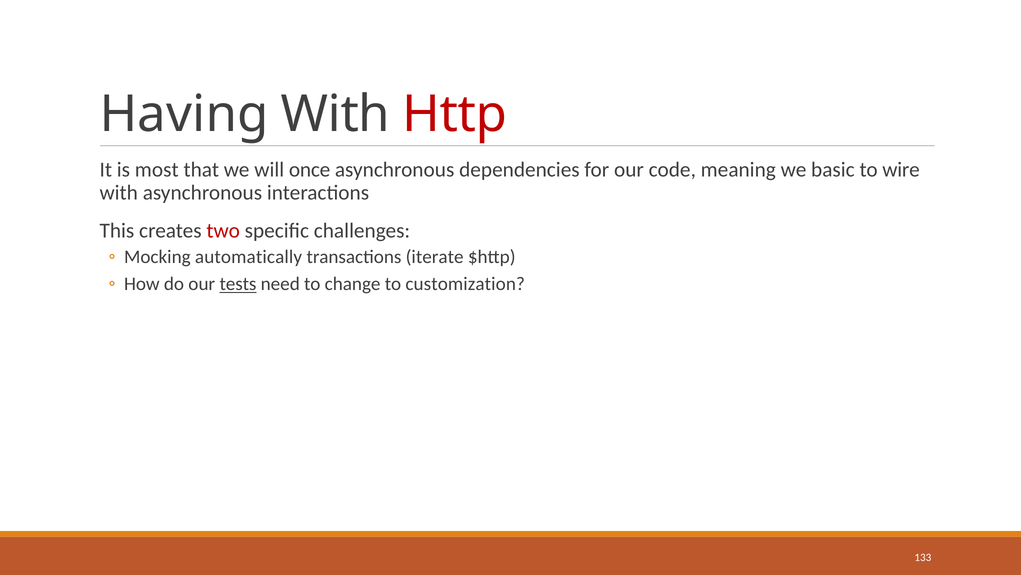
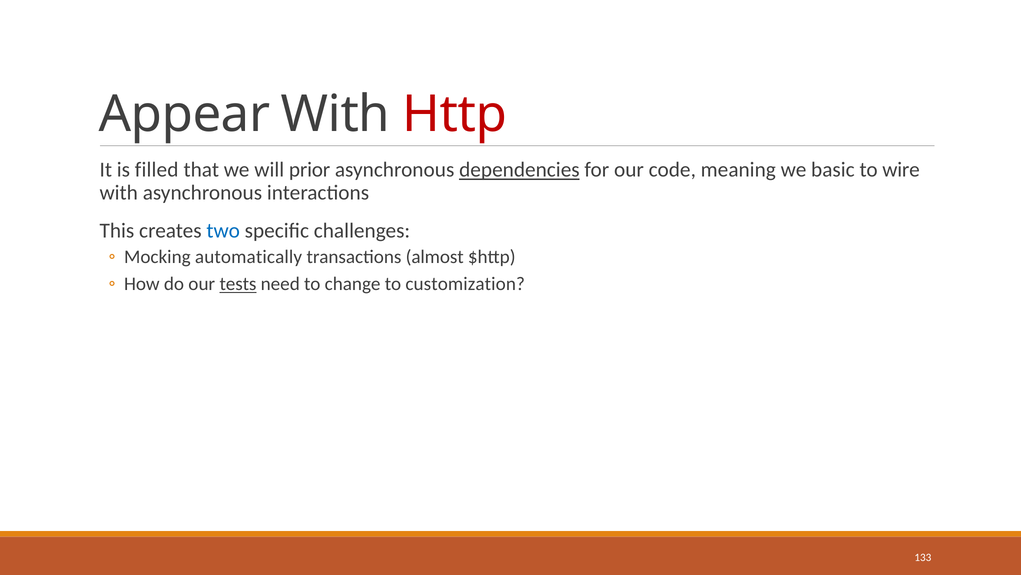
Having: Having -> Appear
most: most -> filled
once: once -> prior
dependencies underline: none -> present
two colour: red -> blue
iterate: iterate -> almost
